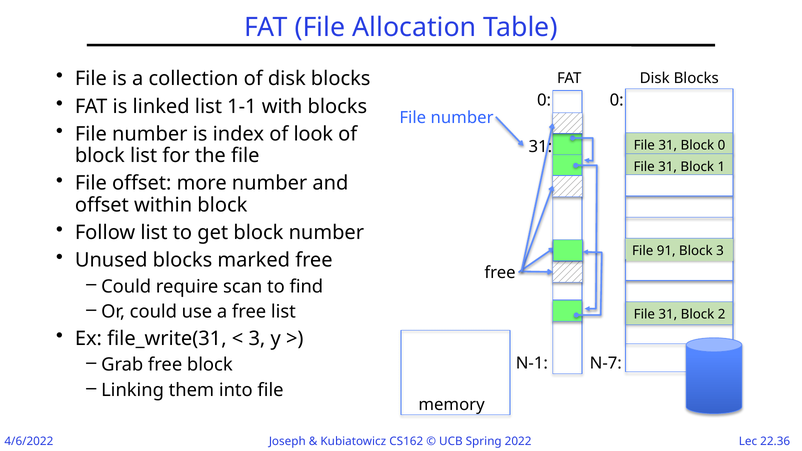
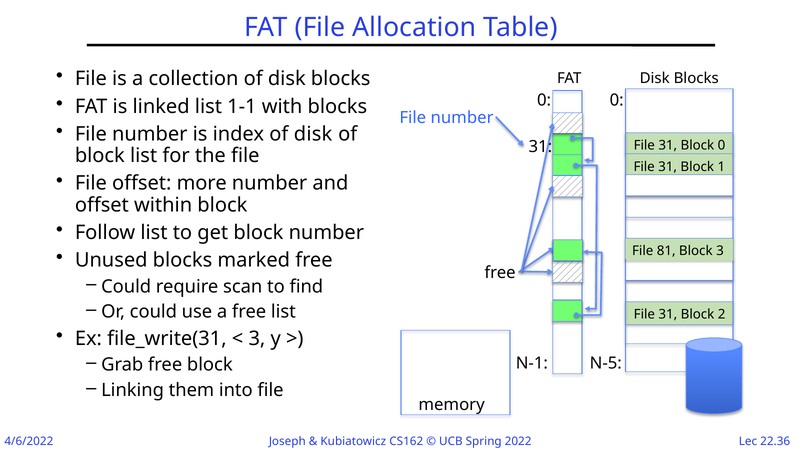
index of look: look -> disk
91: 91 -> 81
N-7: N-7 -> N-5
